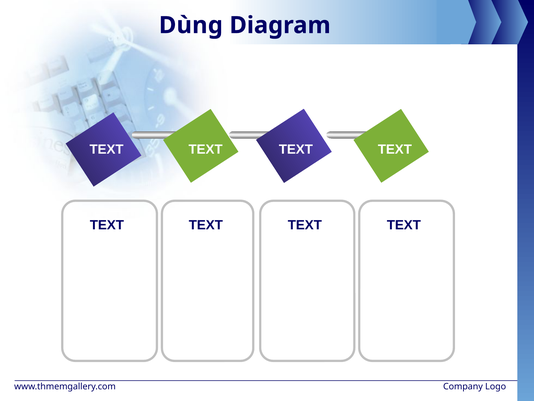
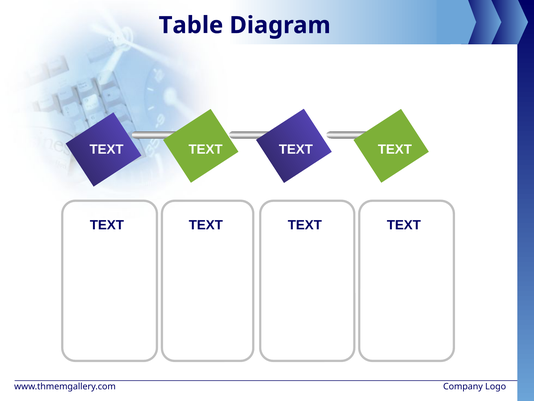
Dùng: Dùng -> Table
